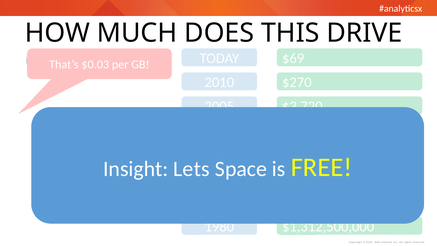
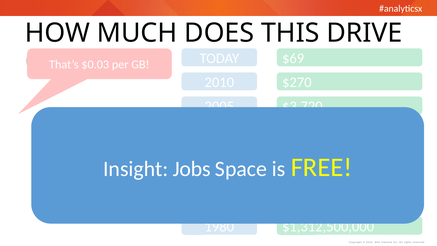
Lets: Lets -> Jobs
